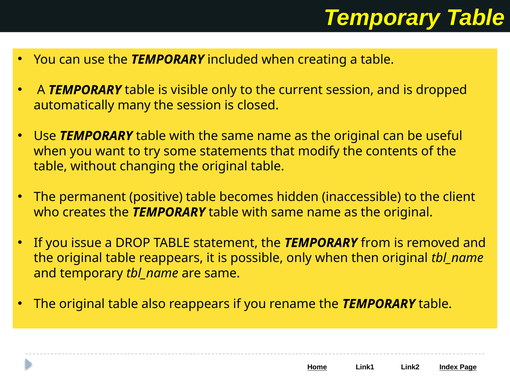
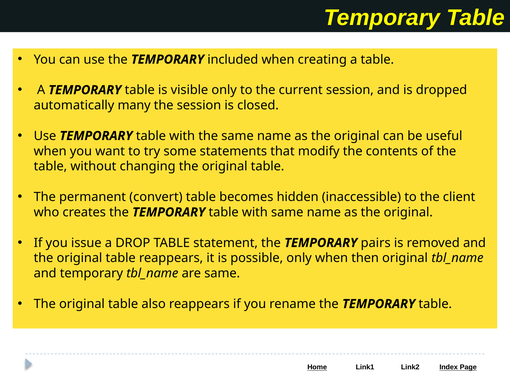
positive: positive -> convert
from: from -> pairs
